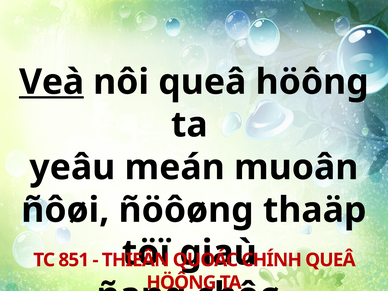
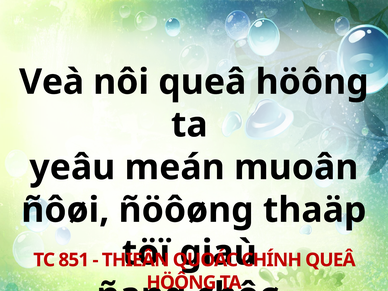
Veà underline: present -> none
